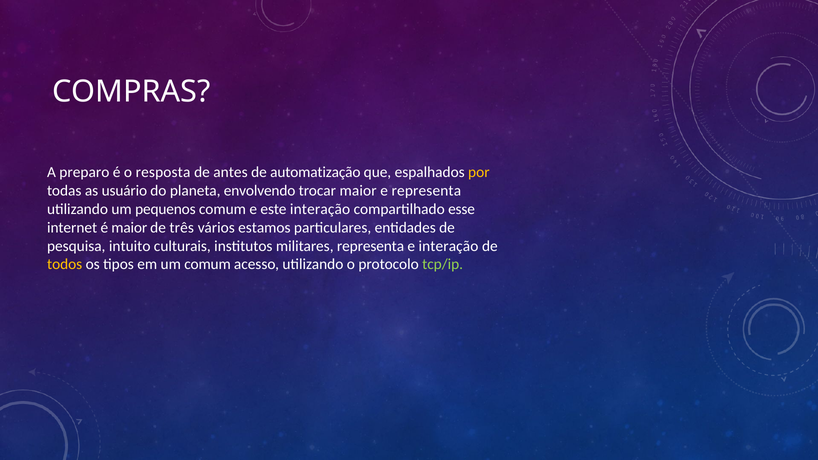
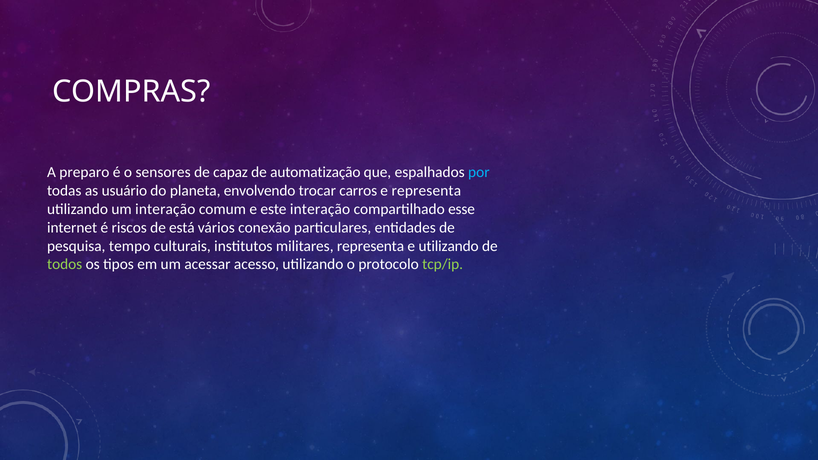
resposta: resposta -> sensores
antes: antes -> capaz
por colour: yellow -> light blue
trocar maior: maior -> carros
um pequenos: pequenos -> interação
é maior: maior -> riscos
três: três -> está
estamos: estamos -> conexão
intuito: intuito -> tempo
e interação: interação -> utilizando
todos colour: yellow -> light green
um comum: comum -> acessar
